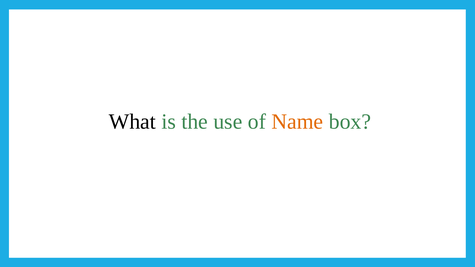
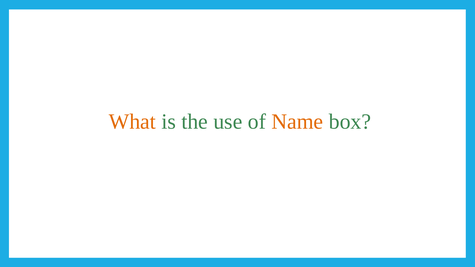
What colour: black -> orange
